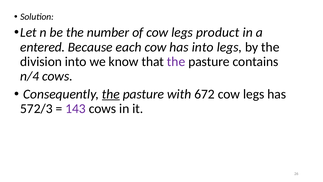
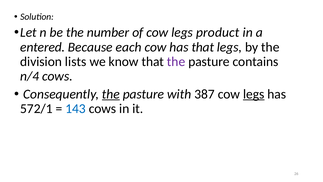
has into: into -> that
division into: into -> lists
672: 672 -> 387
legs at (254, 94) underline: none -> present
572/3: 572/3 -> 572/1
143 colour: purple -> blue
